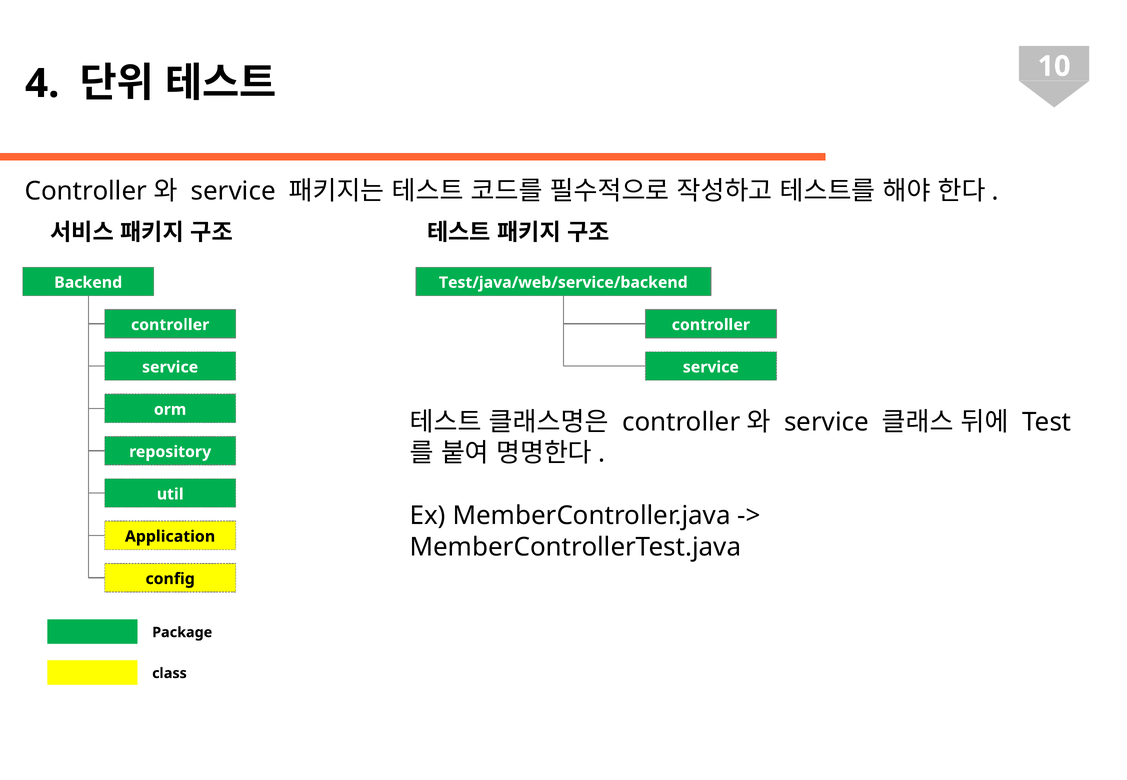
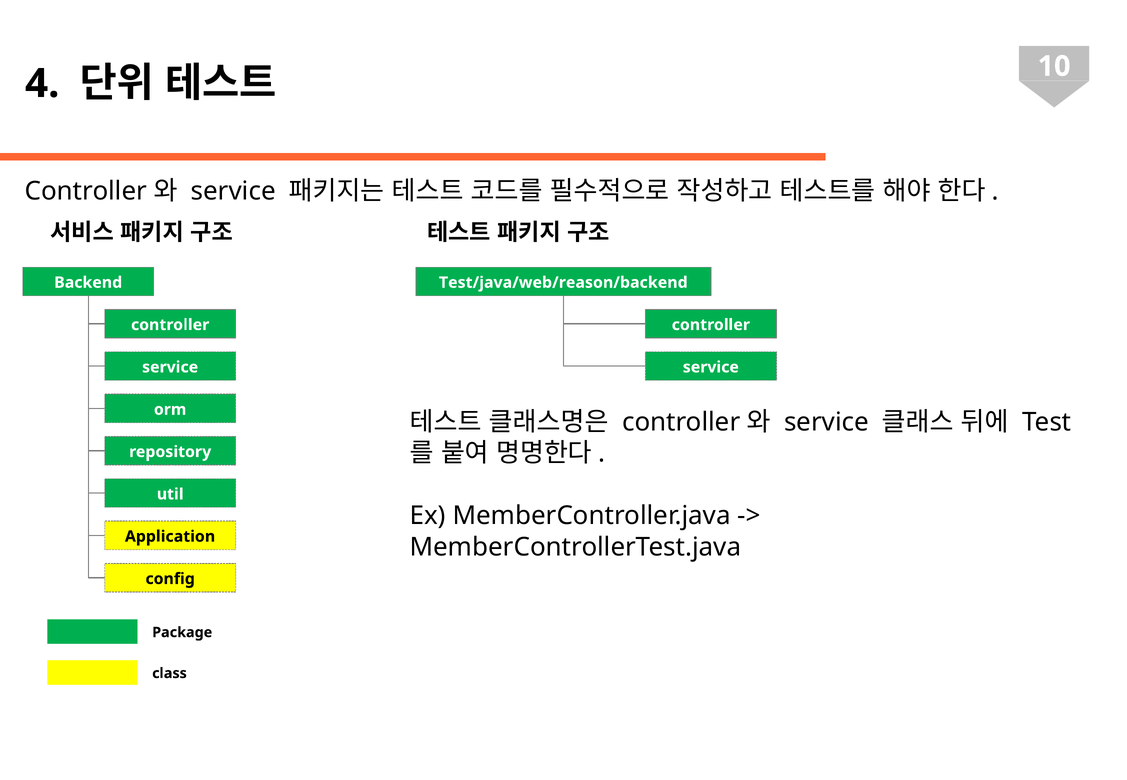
Test/java/web/service/backend: Test/java/web/service/backend -> Test/java/web/reason/backend
